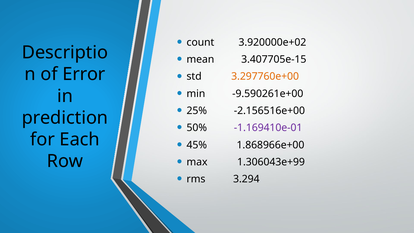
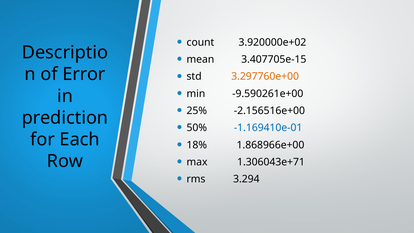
-1.169410e-01 colour: purple -> blue
45%: 45% -> 18%
1.306043e+99: 1.306043e+99 -> 1.306043e+71
